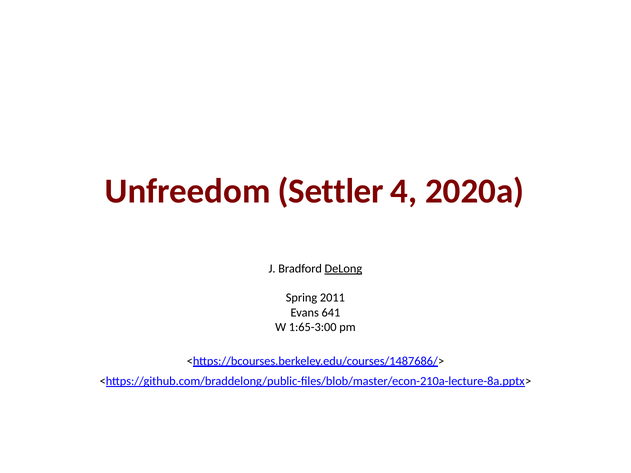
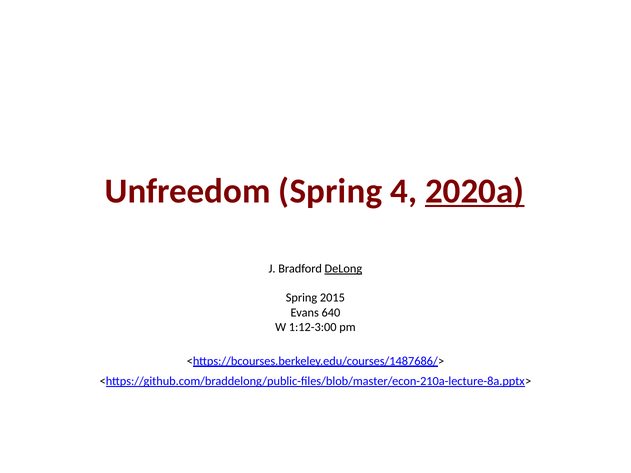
Unfreedom Settler: Settler -> Spring
2020a underline: none -> present
2011: 2011 -> 2015
641: 641 -> 640
1:65-3:00: 1:65-3:00 -> 1:12-3:00
